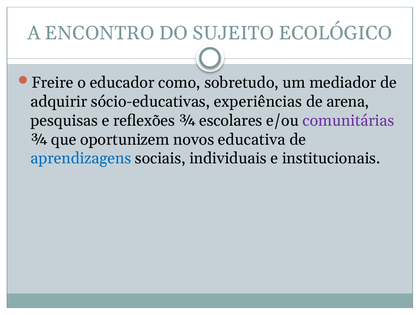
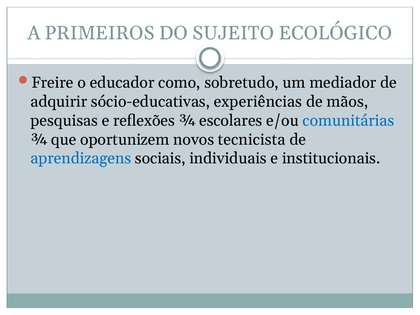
ENCONTRO: ENCONTRO -> PRIMEIROS
arena: arena -> mãos
comunitárias colour: purple -> blue
educativa: educativa -> tecnicista
